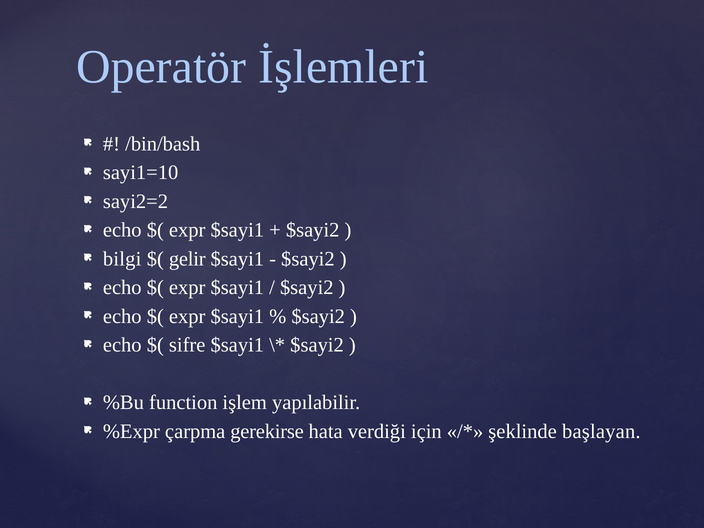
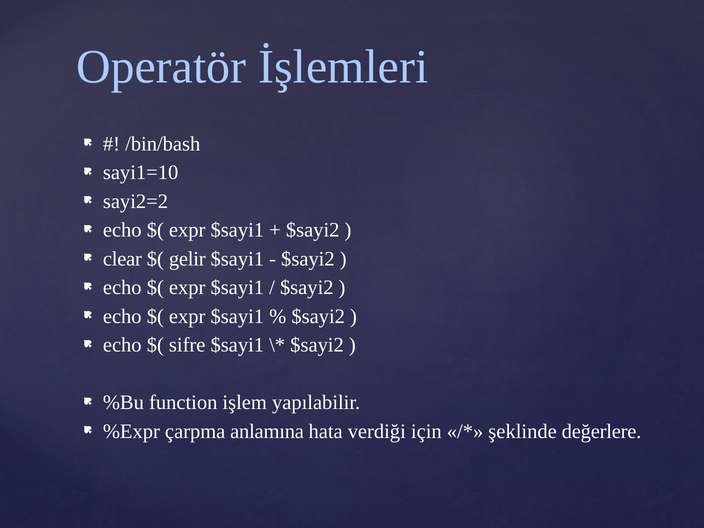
bilgi: bilgi -> clear
gerekirse: gerekirse -> anlamına
başlayan: başlayan -> değerlere
